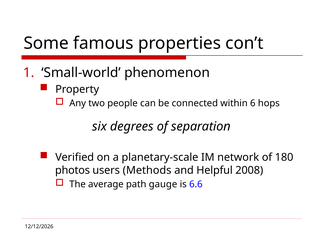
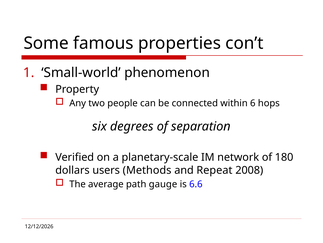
photos: photos -> dollars
Helpful: Helpful -> Repeat
